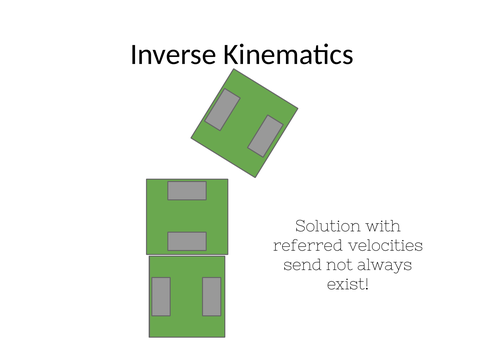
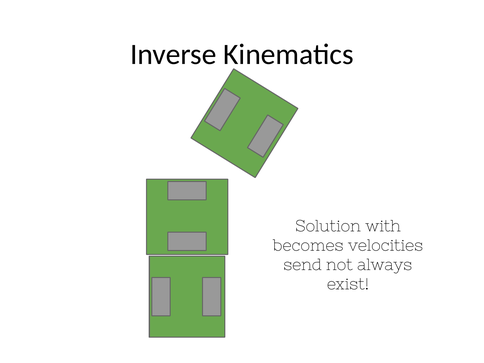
referred: referred -> becomes
